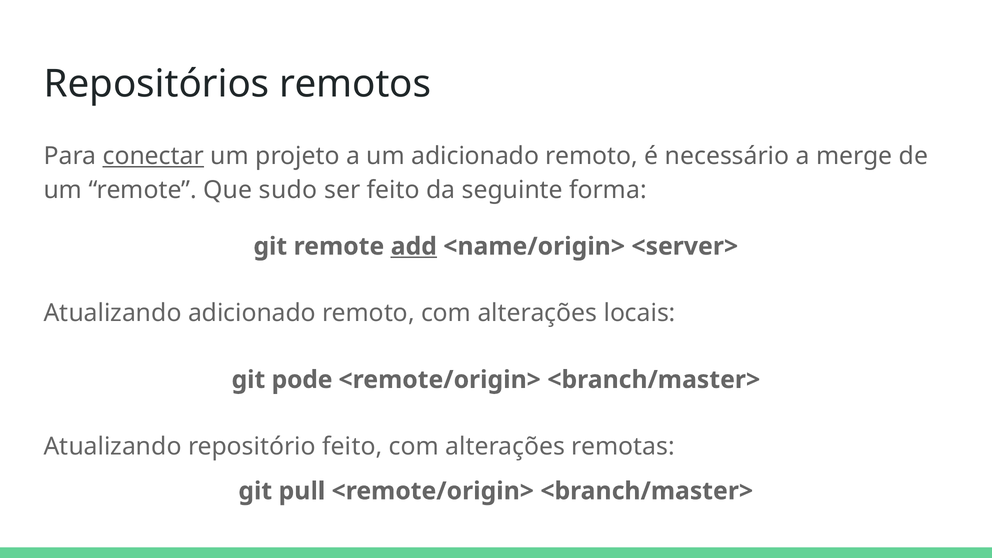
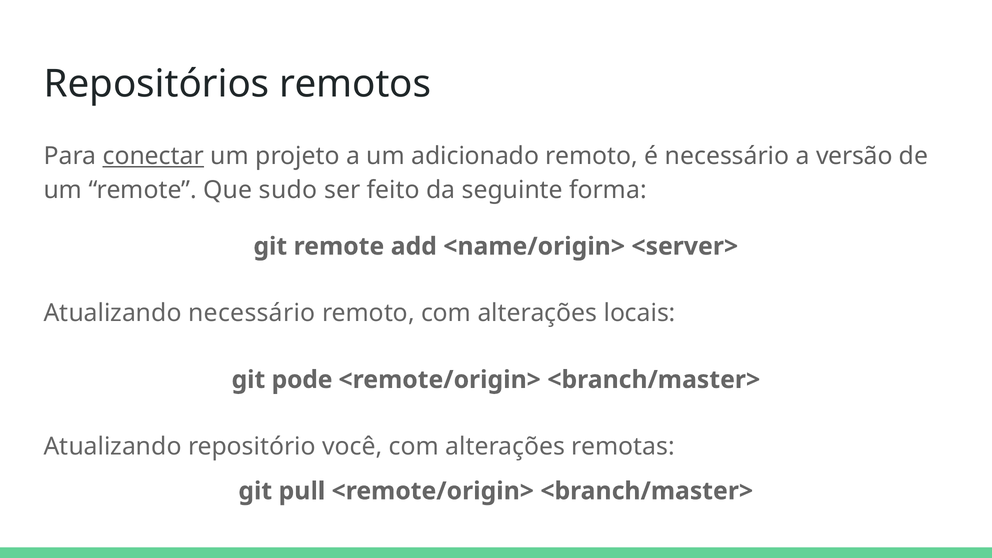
merge: merge -> versão
add underline: present -> none
Atualizando adicionado: adicionado -> necessário
repositório feito: feito -> você
